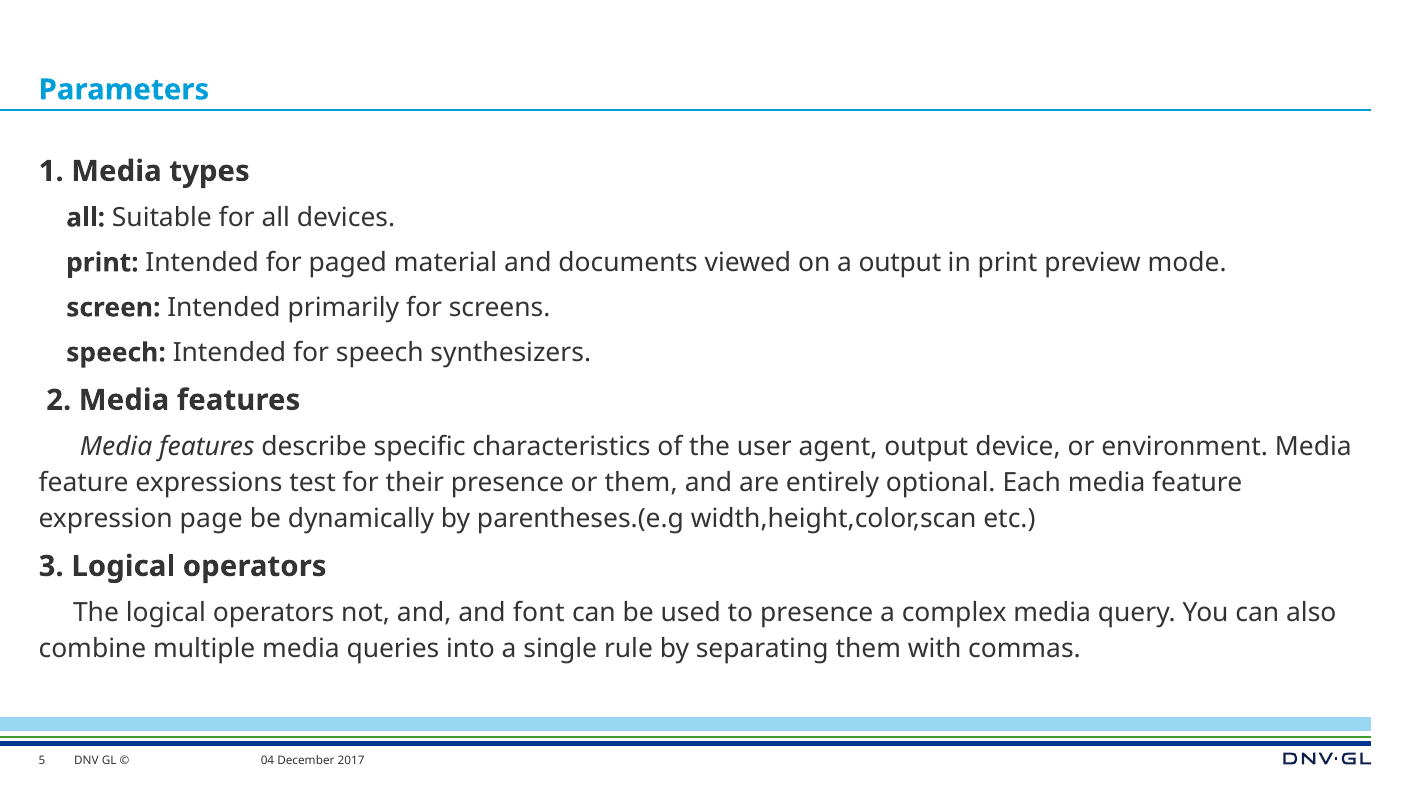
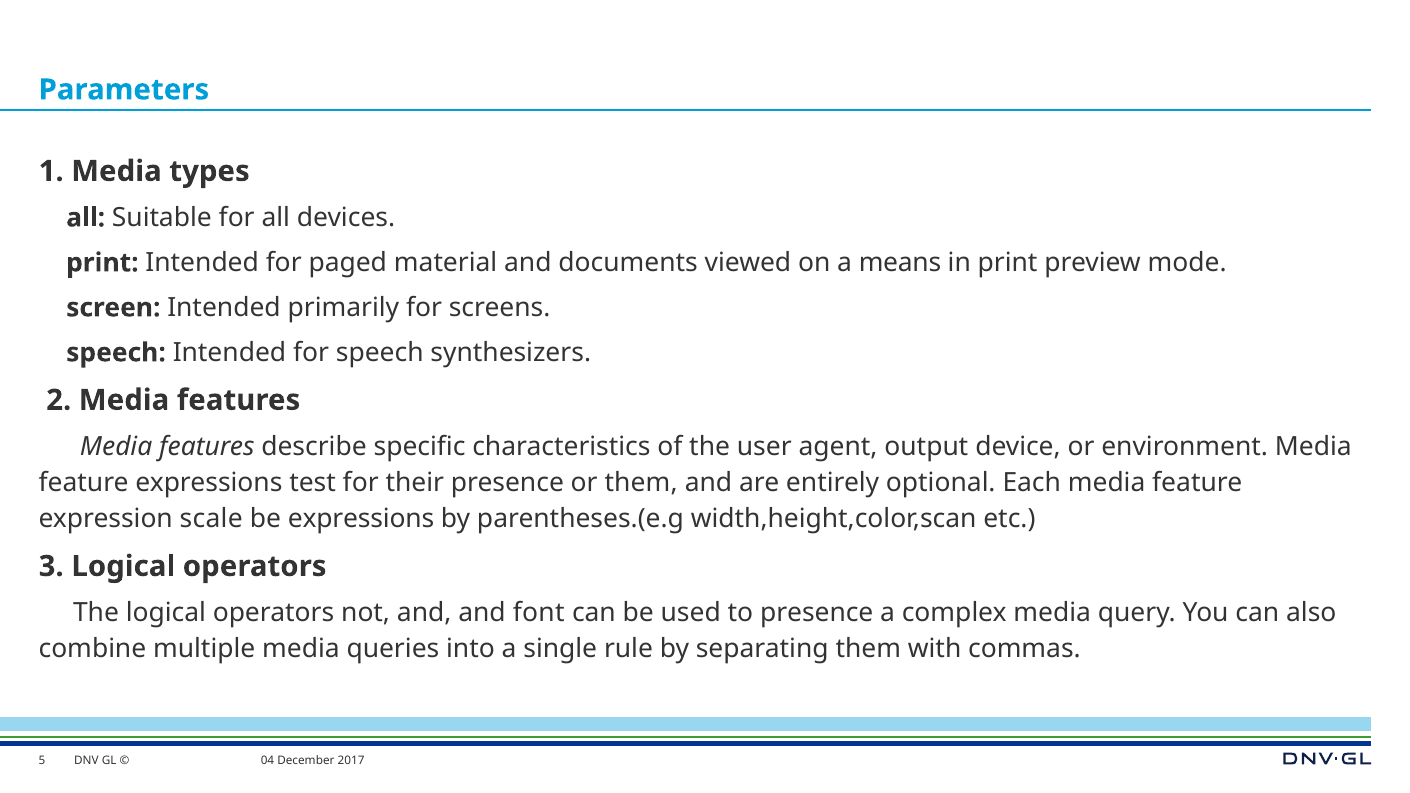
a output: output -> means
page: page -> scale
be dynamically: dynamically -> expressions
